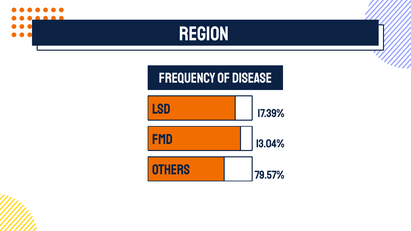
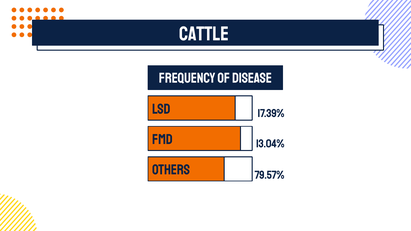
Region: Region -> Cattle
